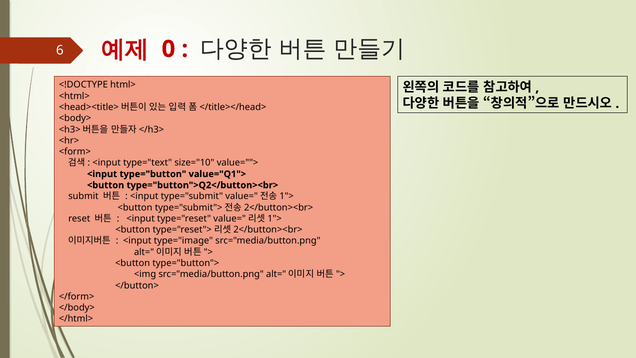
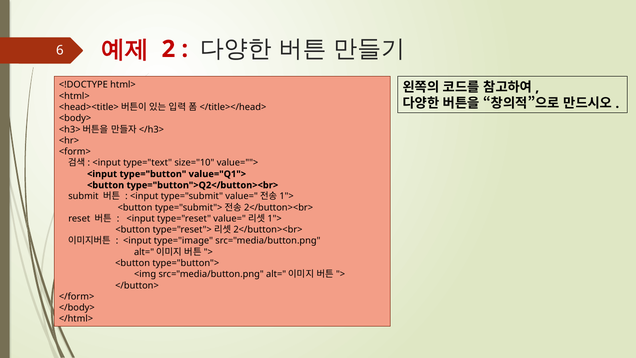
0: 0 -> 2
